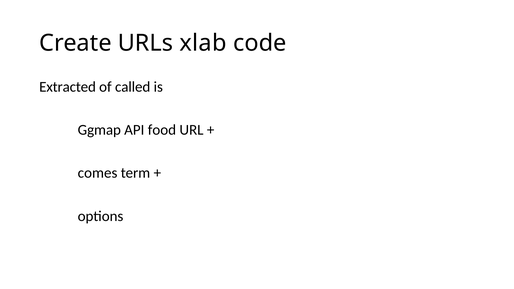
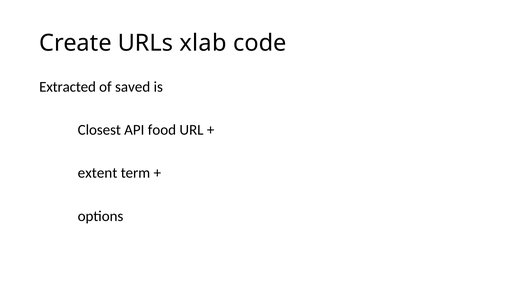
called: called -> saved
Ggmap: Ggmap -> Closest
comes: comes -> extent
